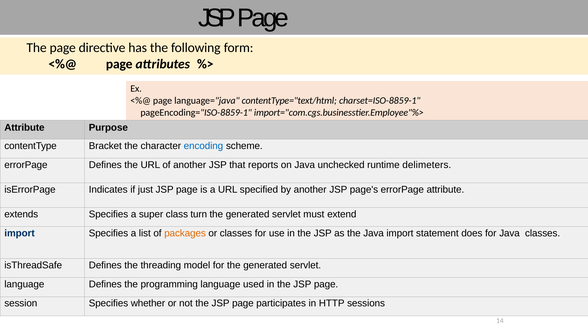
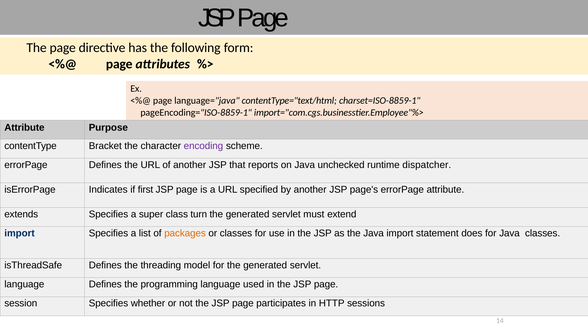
encoding colour: blue -> purple
delimeters: delimeters -> dispatcher
just: just -> first
